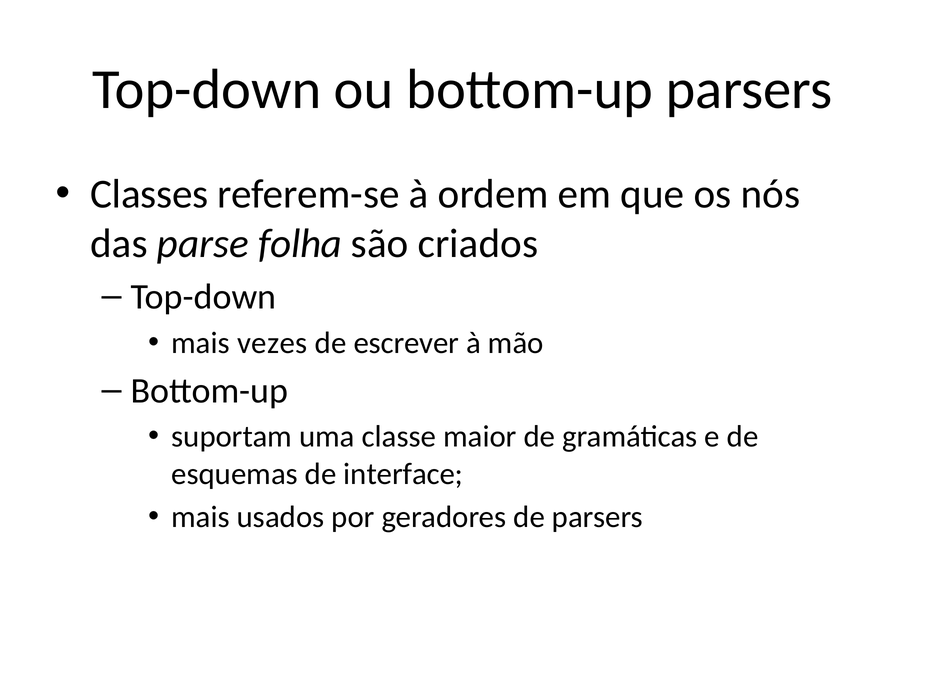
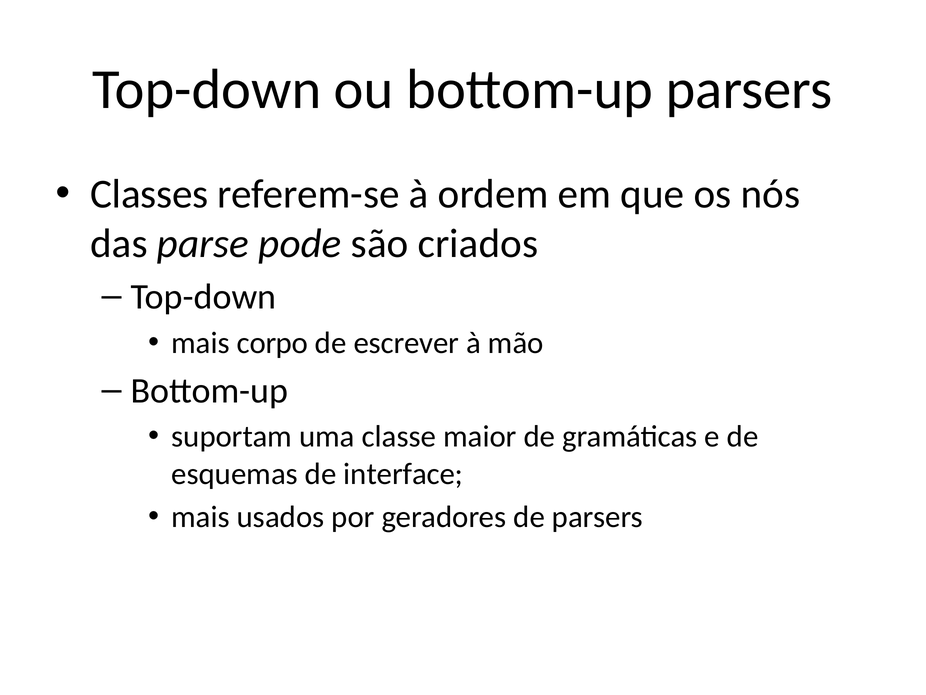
folha: folha -> pode
vezes: vezes -> corpo
